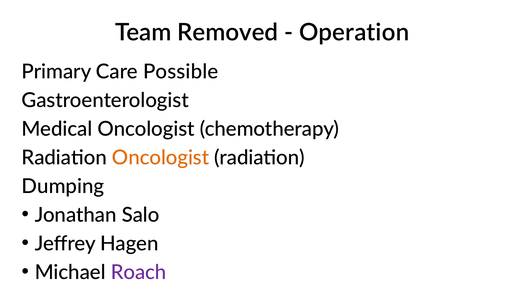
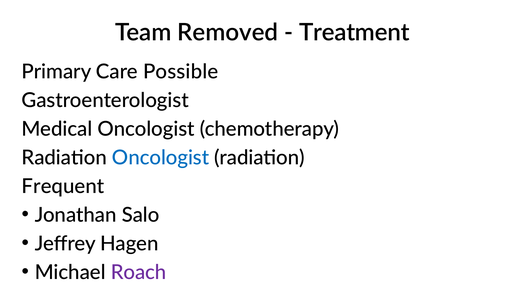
Operation: Operation -> Treatment
Oncologist at (161, 158) colour: orange -> blue
Dumping: Dumping -> Frequent
